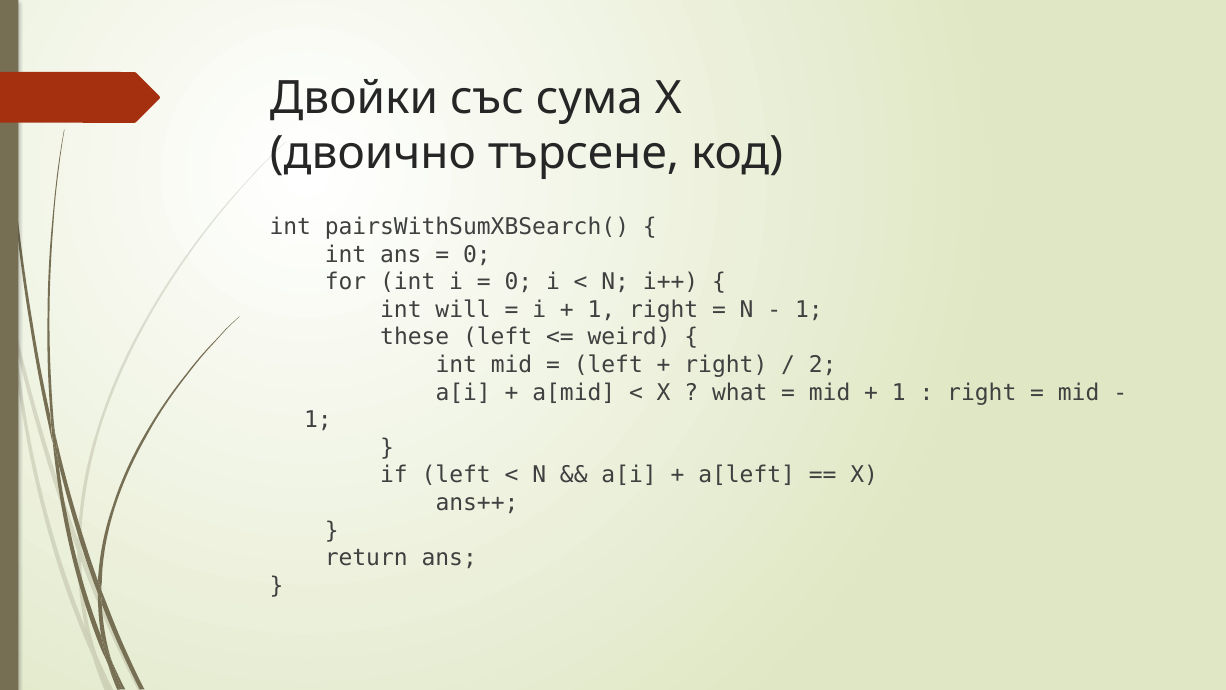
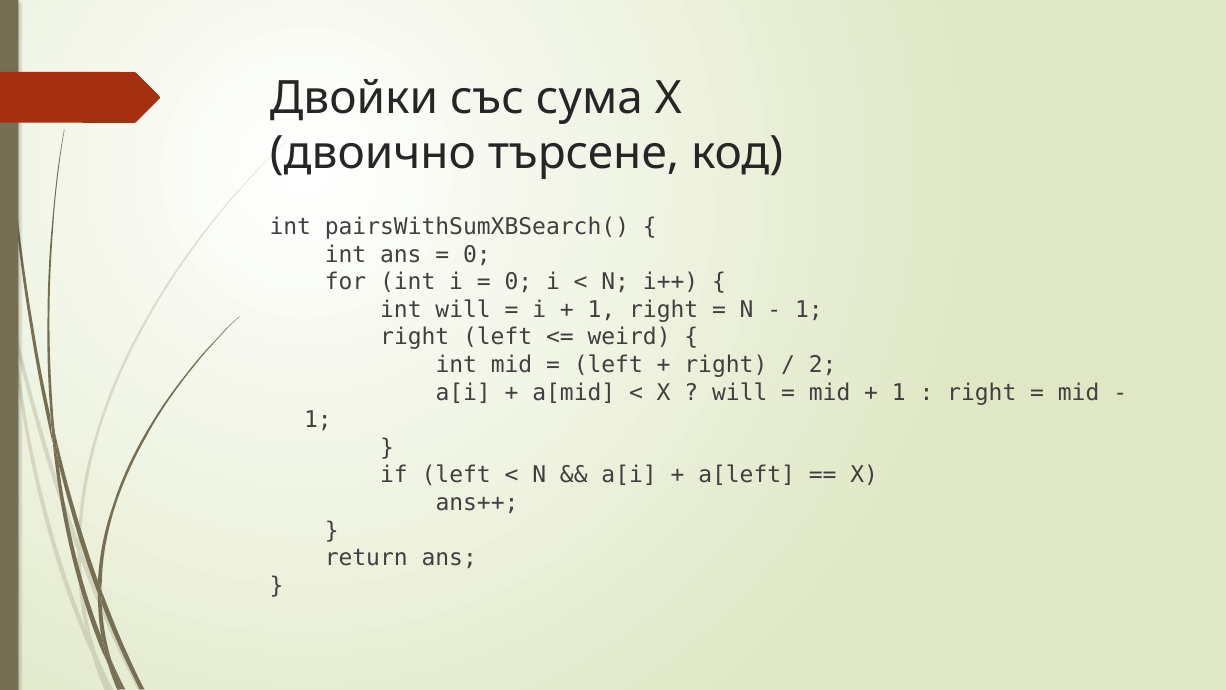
these at (415, 337): these -> right
what at (740, 392): what -> will
